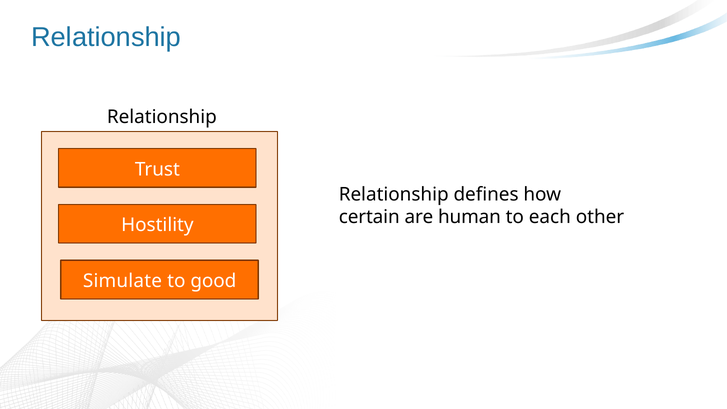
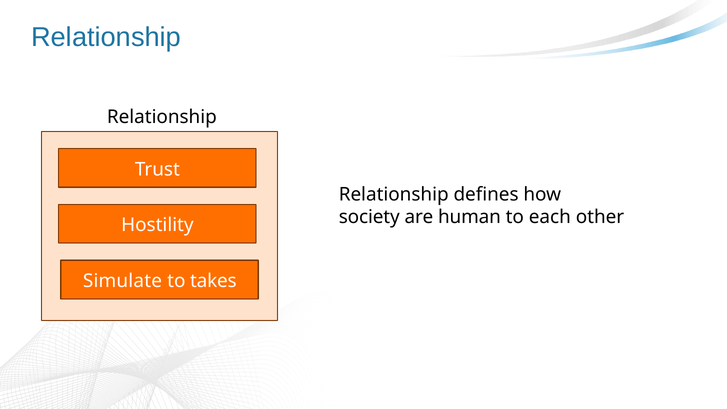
certain: certain -> society
good: good -> takes
